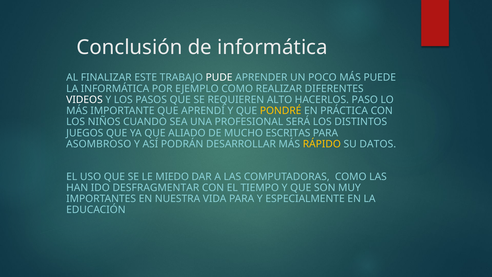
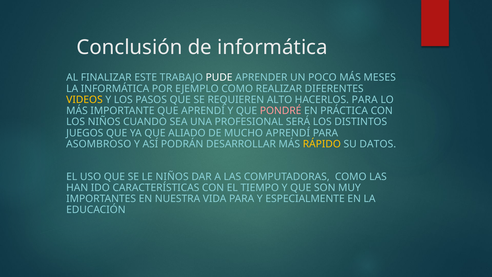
PUEDE: PUEDE -> MESES
VIDEOS colour: white -> yellow
HACERLOS PASO: PASO -> PARA
PONDRÉ colour: yellow -> pink
MUCHO ESCRITAS: ESCRITAS -> APRENDÍ
LE MIEDO: MIEDO -> NIÑOS
DESFRAGMENTAR: DESFRAGMENTAR -> CARACTERÍSTICAS
